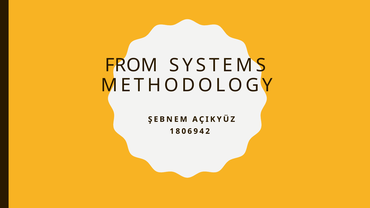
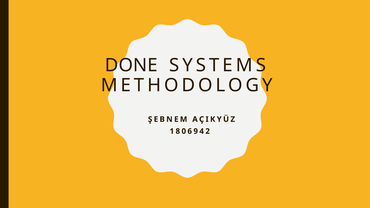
FROM: FROM -> DONE
